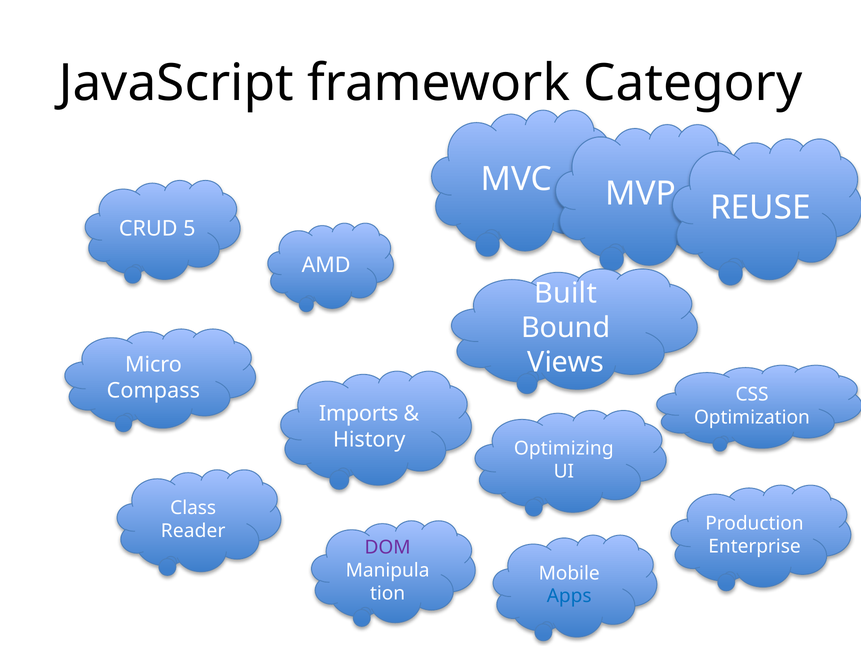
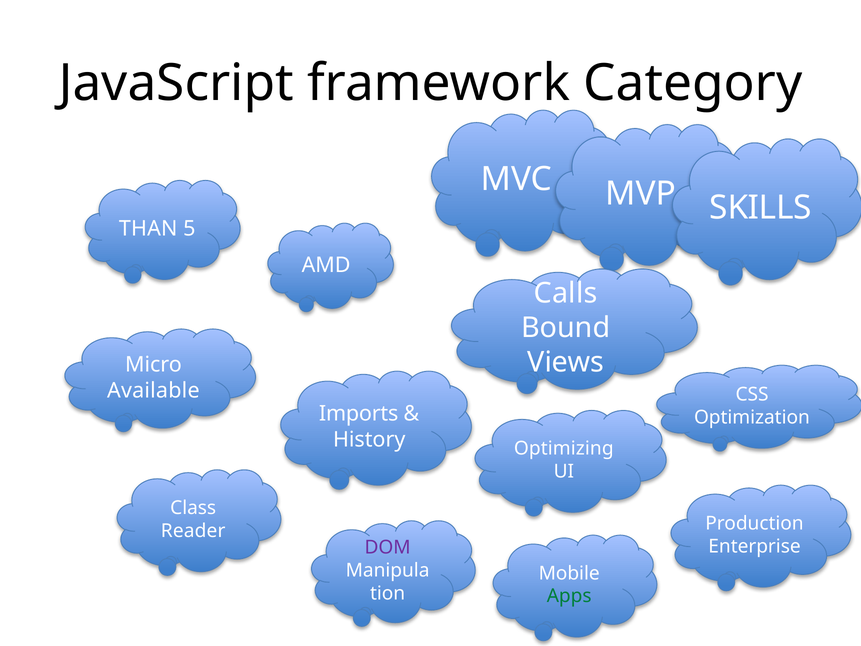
REUSE: REUSE -> SKILLS
CRUD: CRUD -> THAN
Built: Built -> Calls
Compass: Compass -> Available
Apps colour: blue -> green
